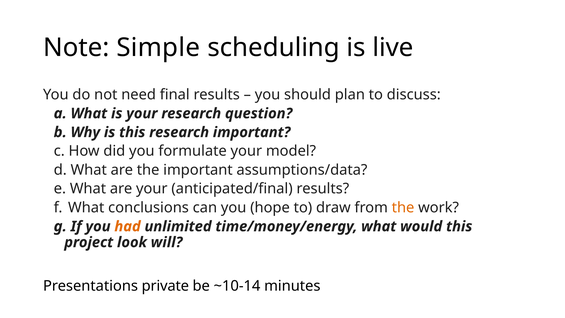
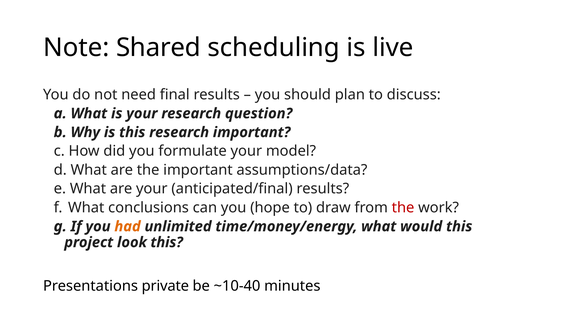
Simple: Simple -> Shared
the at (403, 207) colour: orange -> red
look will: will -> this
~10-14: ~10-14 -> ~10-40
